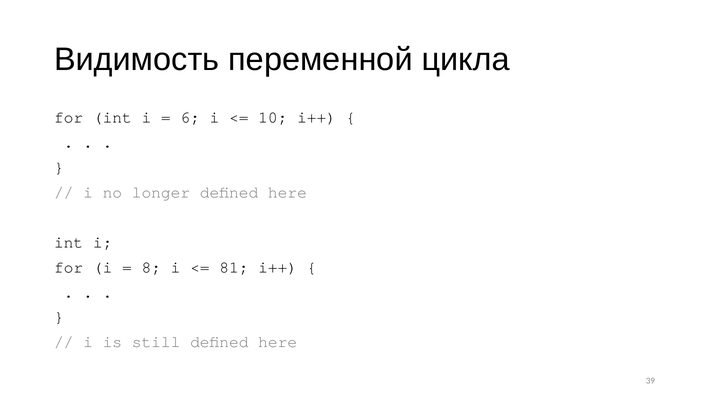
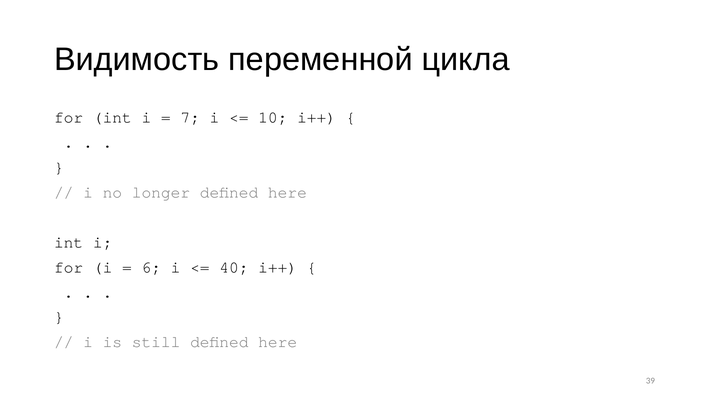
6: 6 -> 7
8: 8 -> 6
81: 81 -> 40
